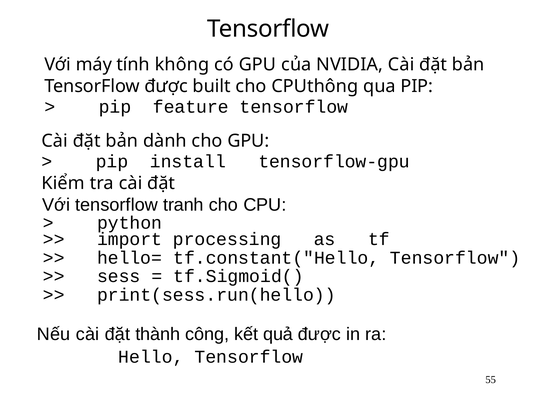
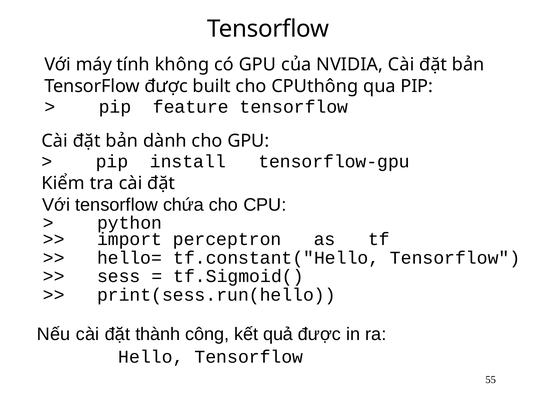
tranh: tranh -> chứa
processing: processing -> perceptron
